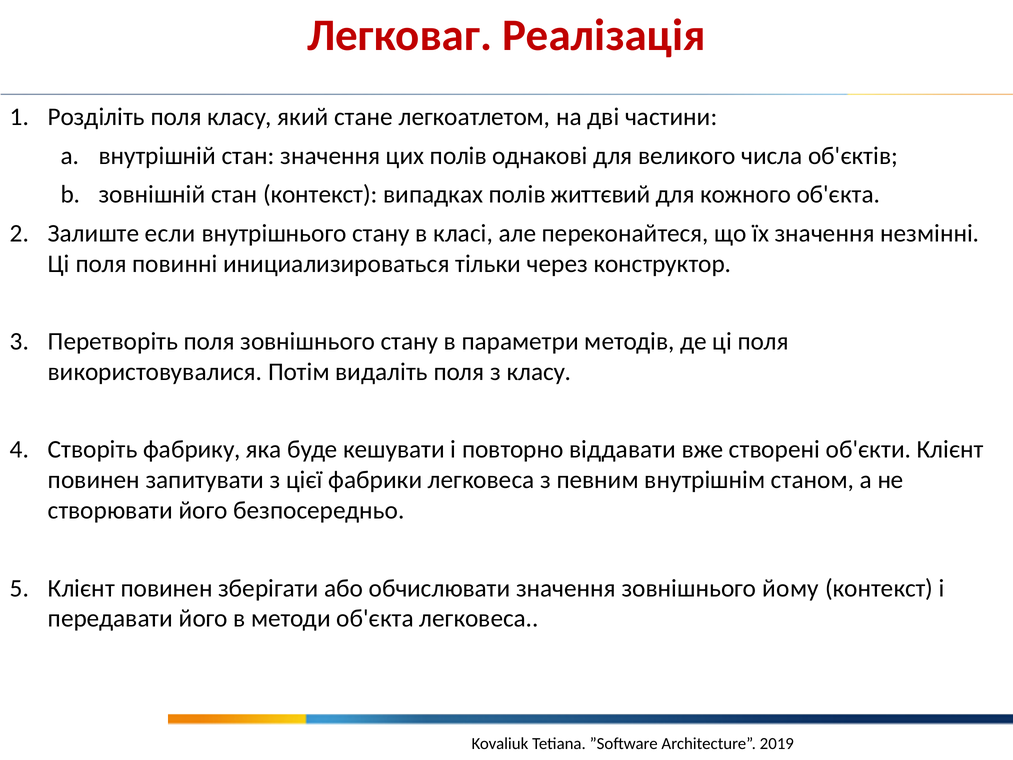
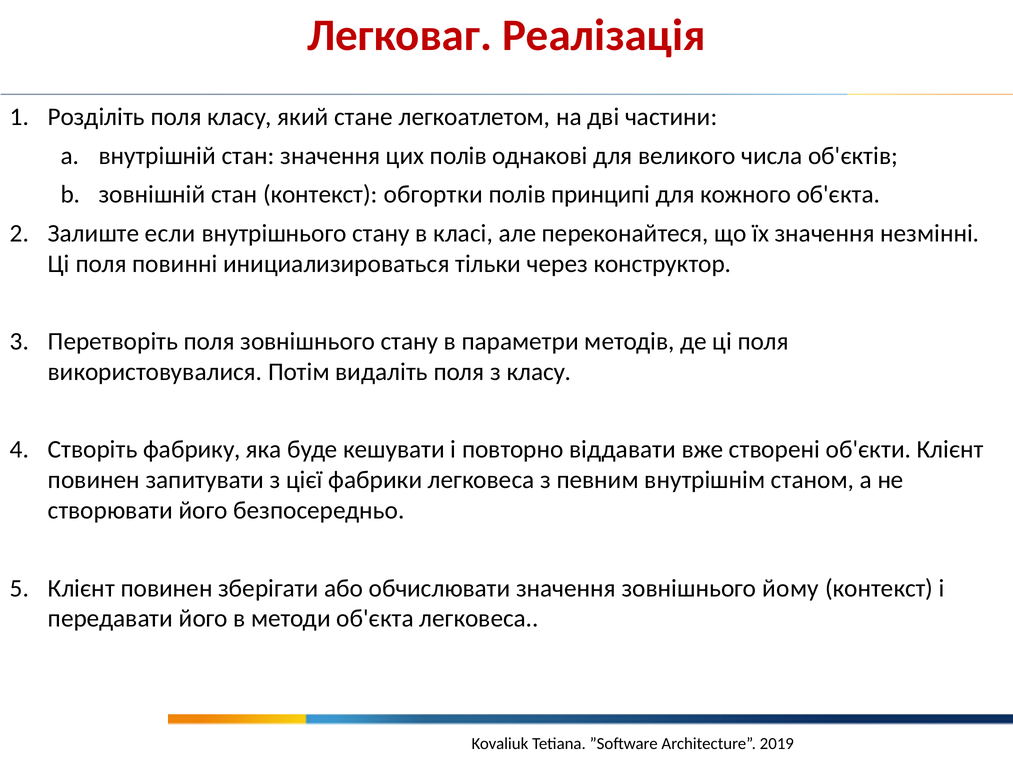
випадках: випадках -> обгортки
життєвий: життєвий -> принципі
